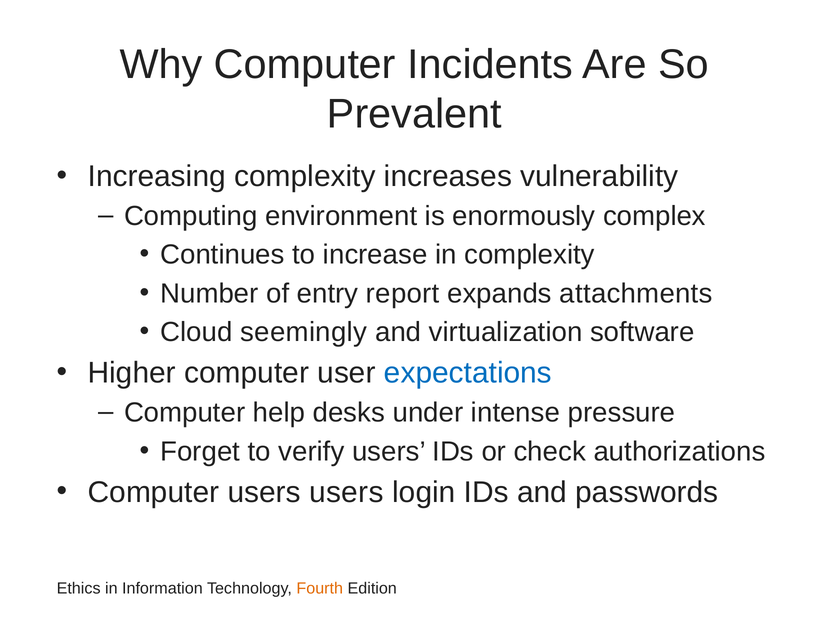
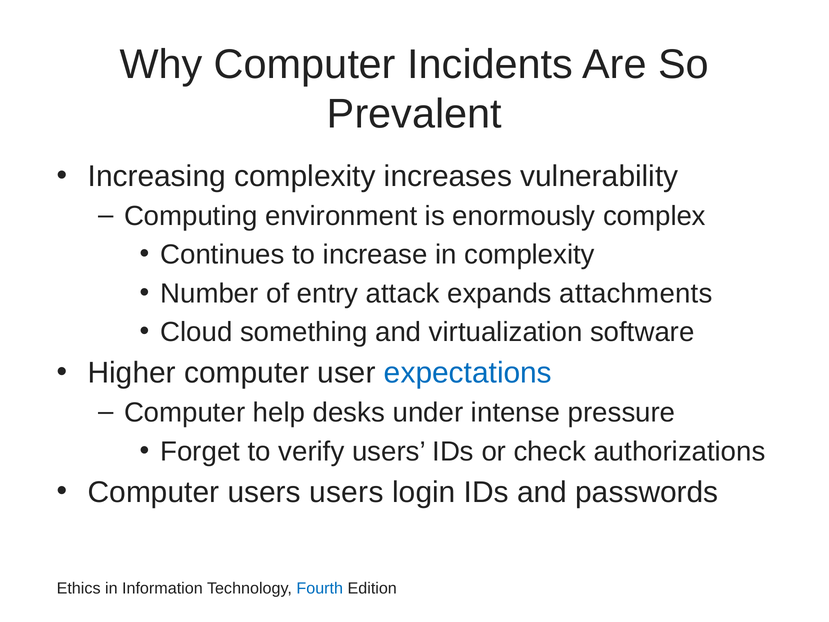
report: report -> attack
seemingly: seemingly -> something
Fourth colour: orange -> blue
